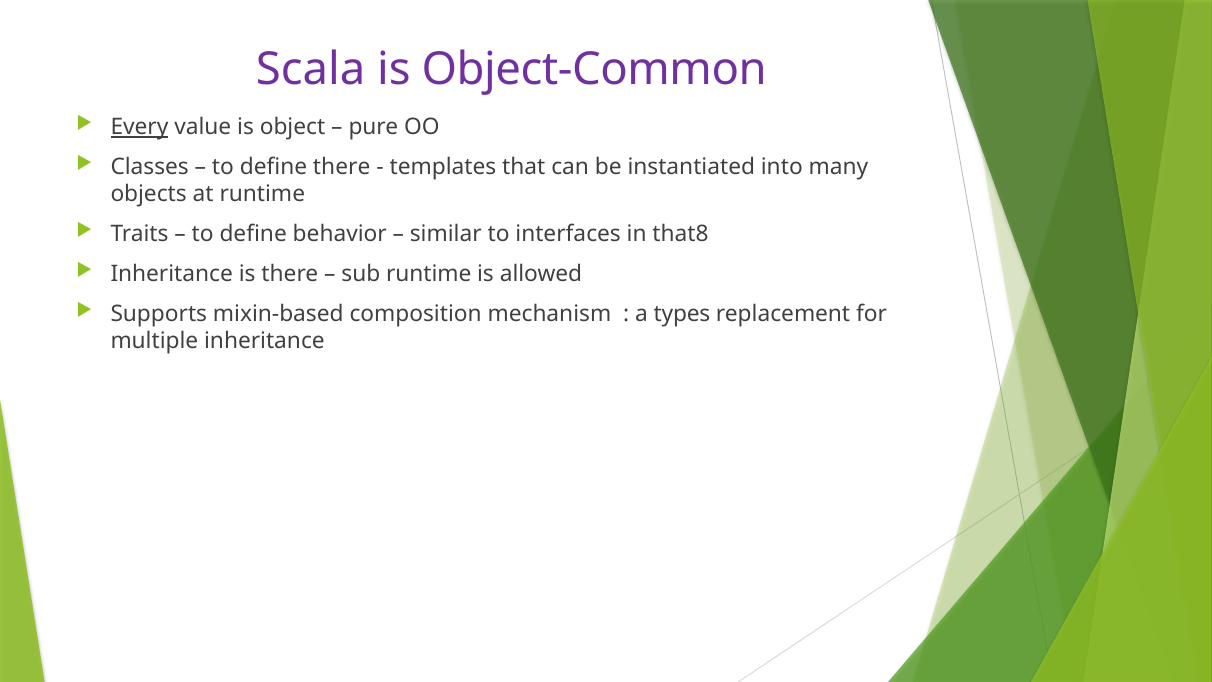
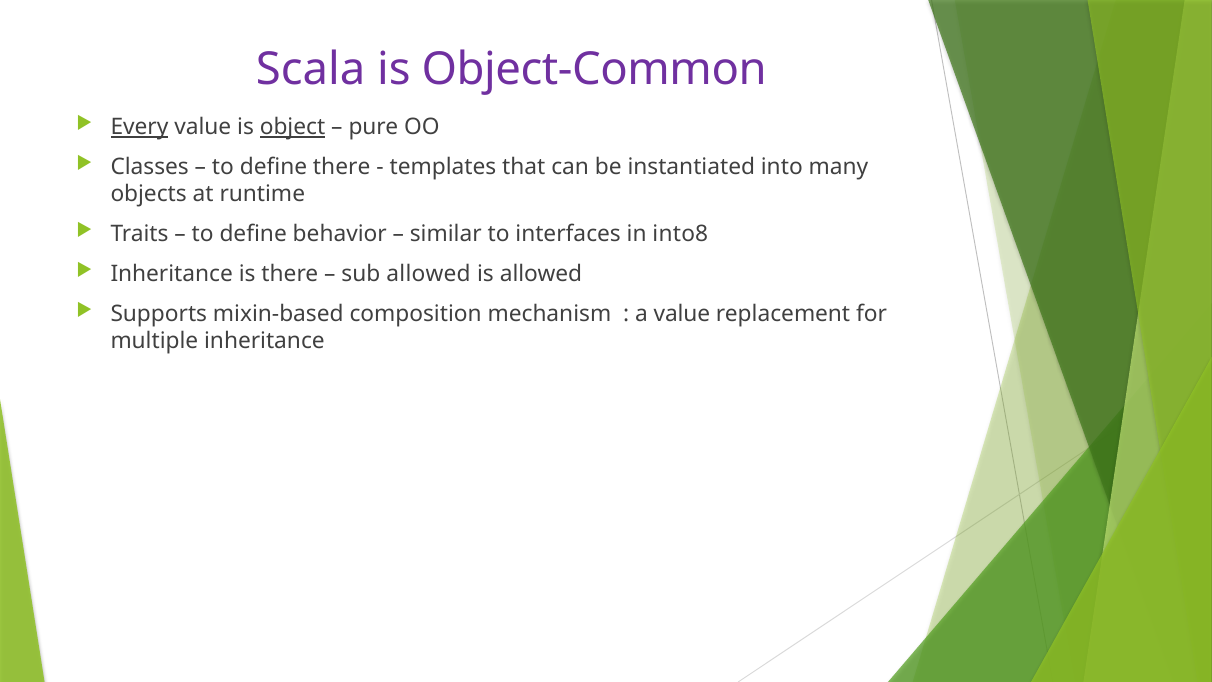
object underline: none -> present
that8: that8 -> into8
sub runtime: runtime -> allowed
a types: types -> value
